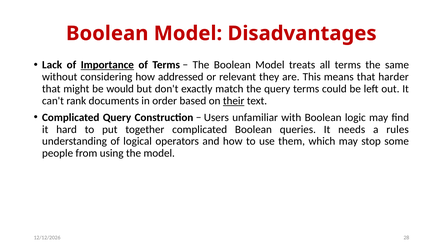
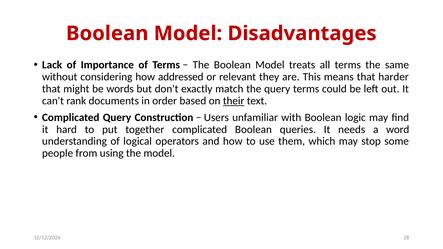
Importance underline: present -> none
would: would -> words
rules: rules -> word
